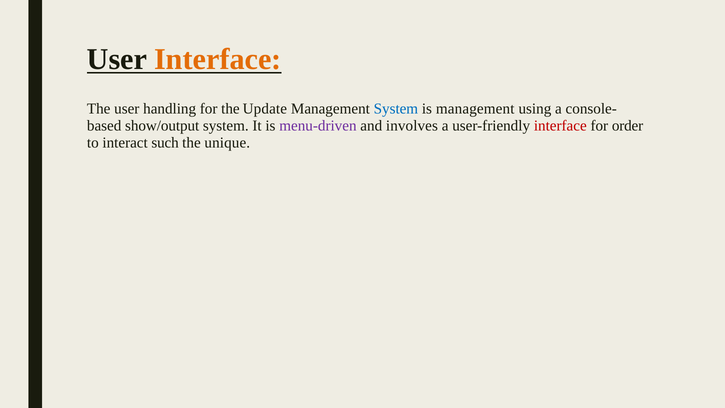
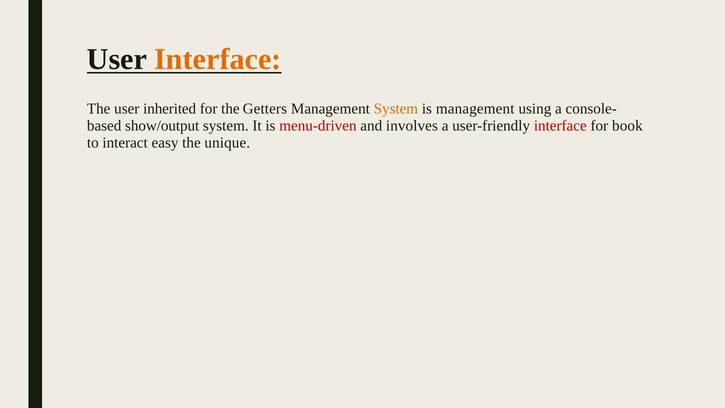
handling: handling -> inherited
Update: Update -> Getters
System at (396, 109) colour: blue -> orange
menu-driven colour: purple -> red
order: order -> book
such: such -> easy
